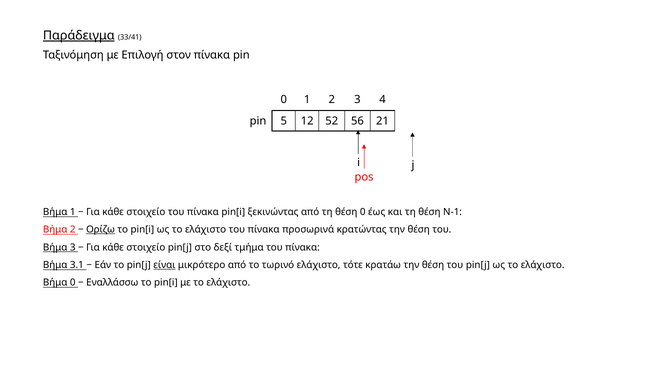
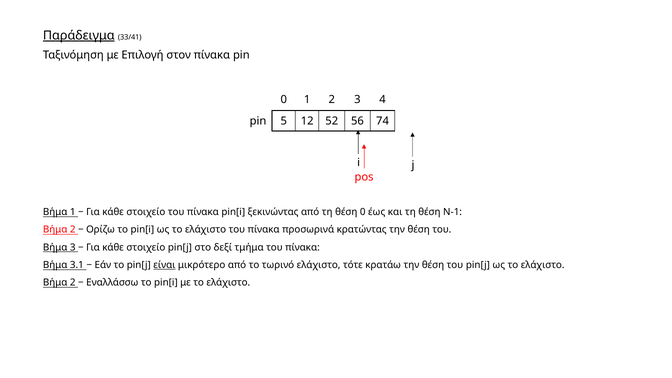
21: 21 -> 74
Ορίζω underline: present -> none
0 at (73, 283): 0 -> 2
